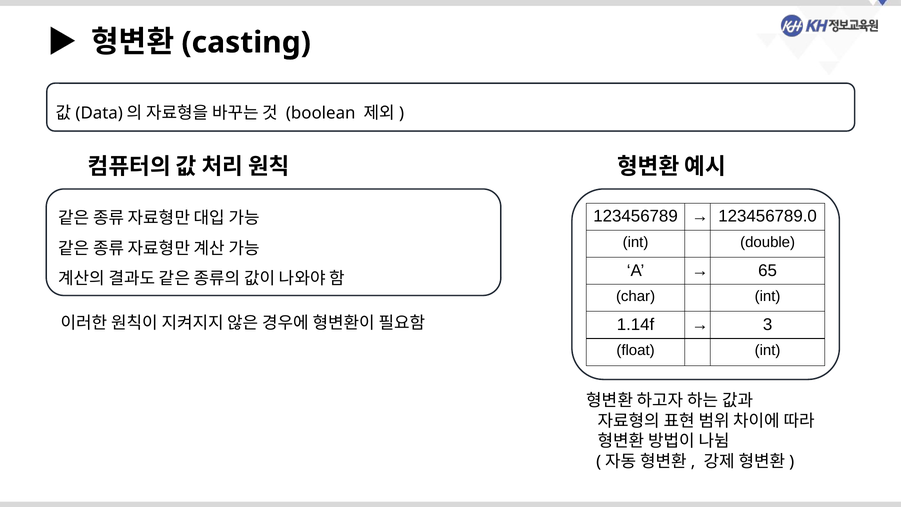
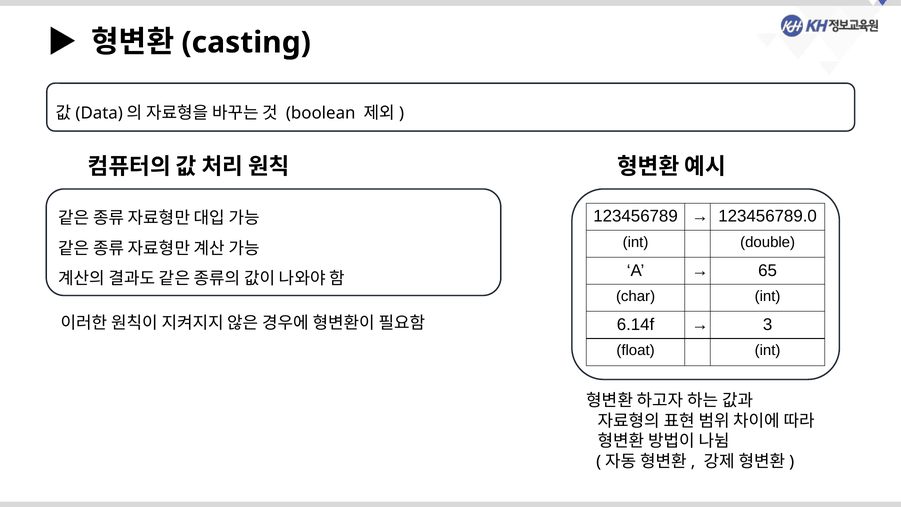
1.14f: 1.14f -> 6.14f
